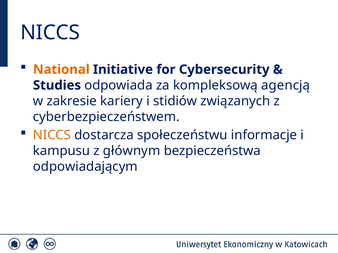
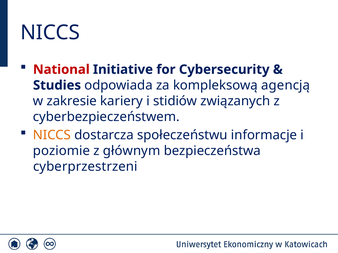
National colour: orange -> red
kampusu: kampusu -> poziomie
odpowiadającym: odpowiadającym -> cyberprzestrzeni
